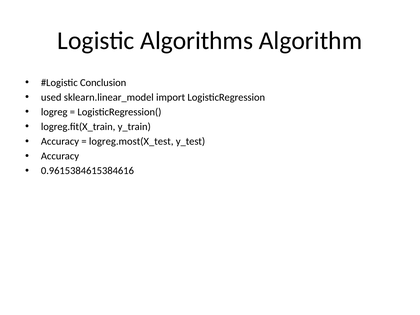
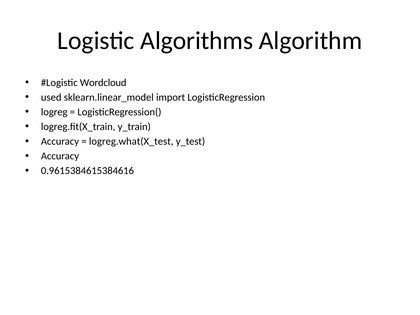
Conclusion: Conclusion -> Wordcloud
logreg.most(X_test: logreg.most(X_test -> logreg.what(X_test
